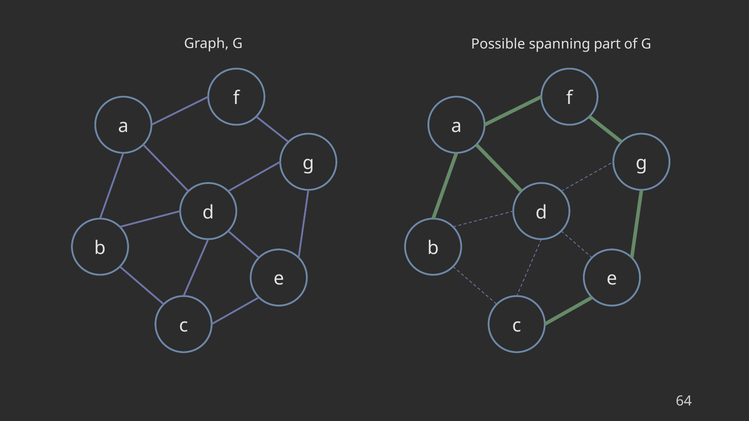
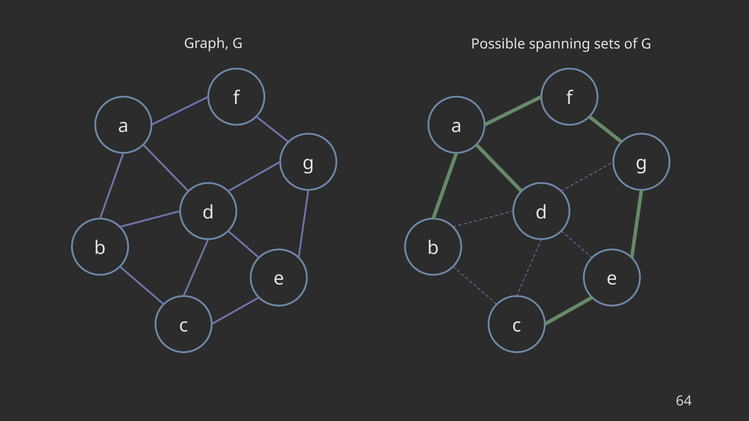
part: part -> sets
